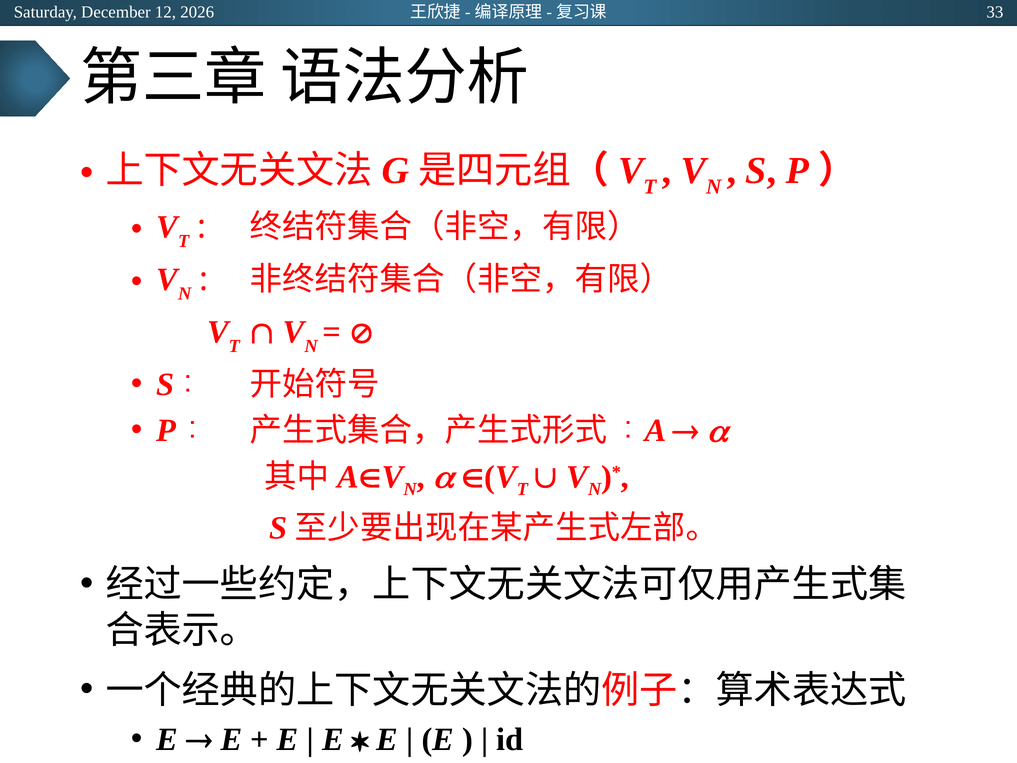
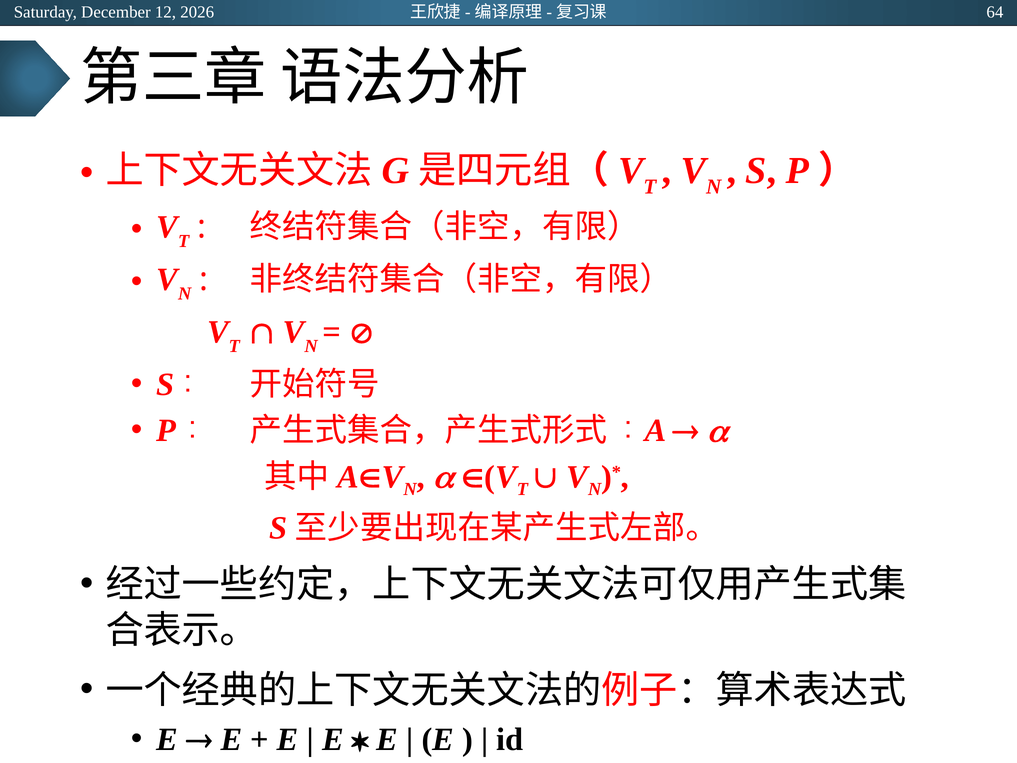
33: 33 -> 64
